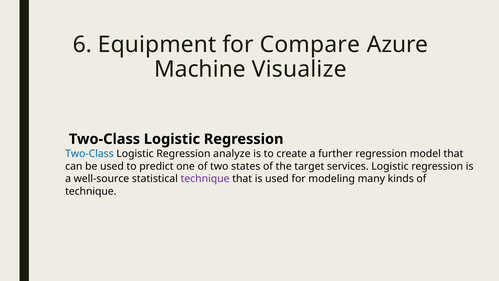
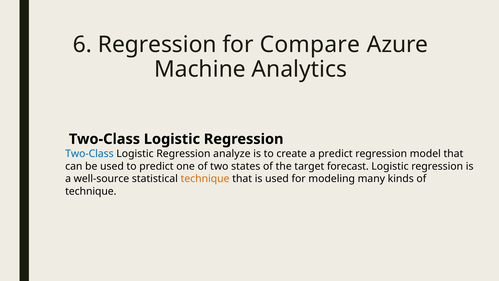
6 Equipment: Equipment -> Regression
Visualize: Visualize -> Analytics
a further: further -> predict
services: services -> forecast
technique at (205, 179) colour: purple -> orange
